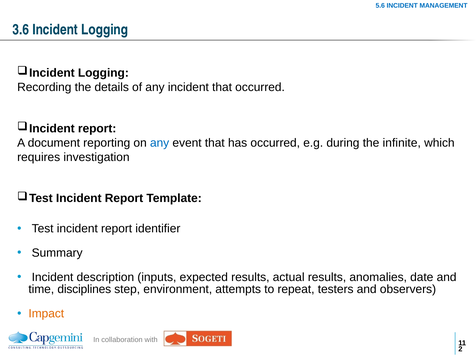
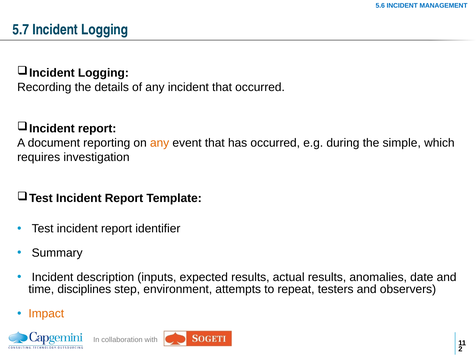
3.6: 3.6 -> 5.7
any at (160, 143) colour: blue -> orange
infinite: infinite -> simple
